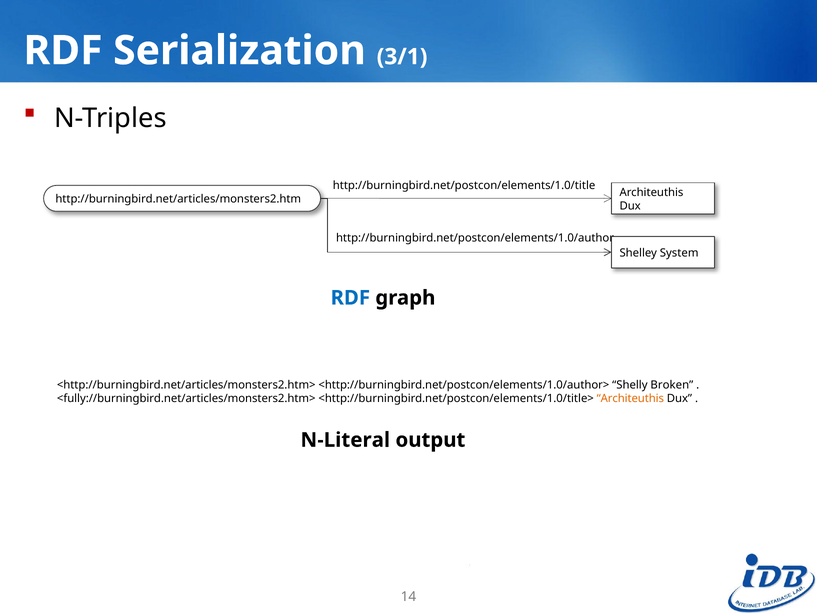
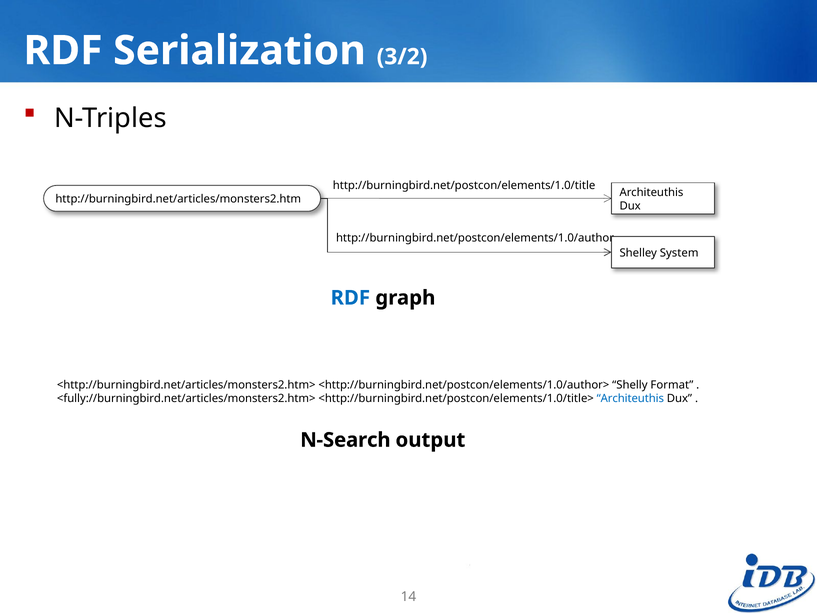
3/1: 3/1 -> 3/2
Broken: Broken -> Format
Architeuthis at (630, 398) colour: orange -> blue
N-Literal: N-Literal -> N-Search
